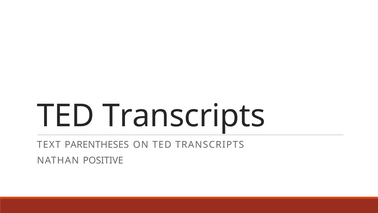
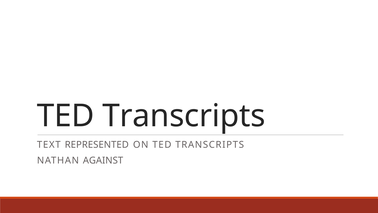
PARENTHESES: PARENTHESES -> REPRESENTED
POSITIVE: POSITIVE -> AGAINST
